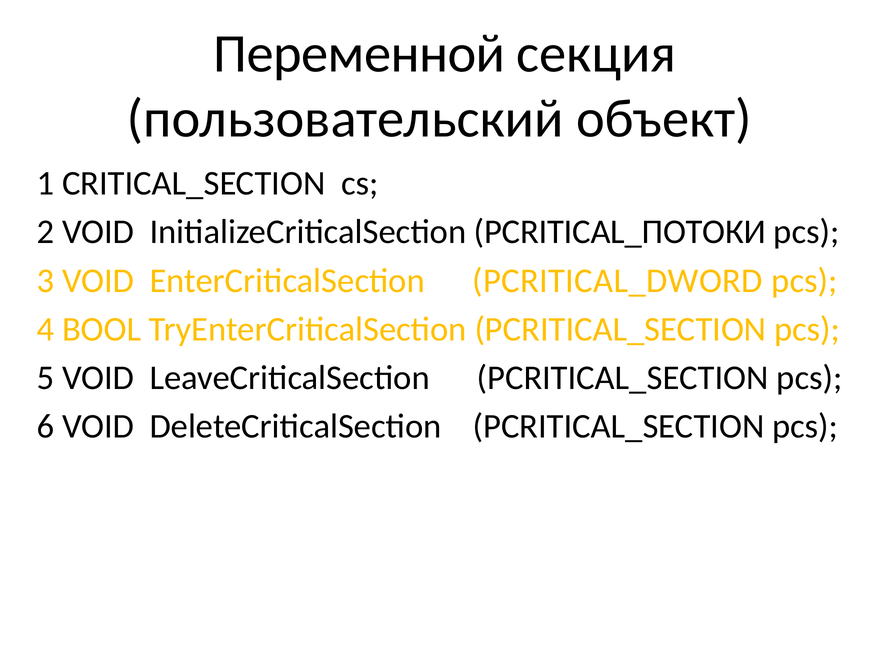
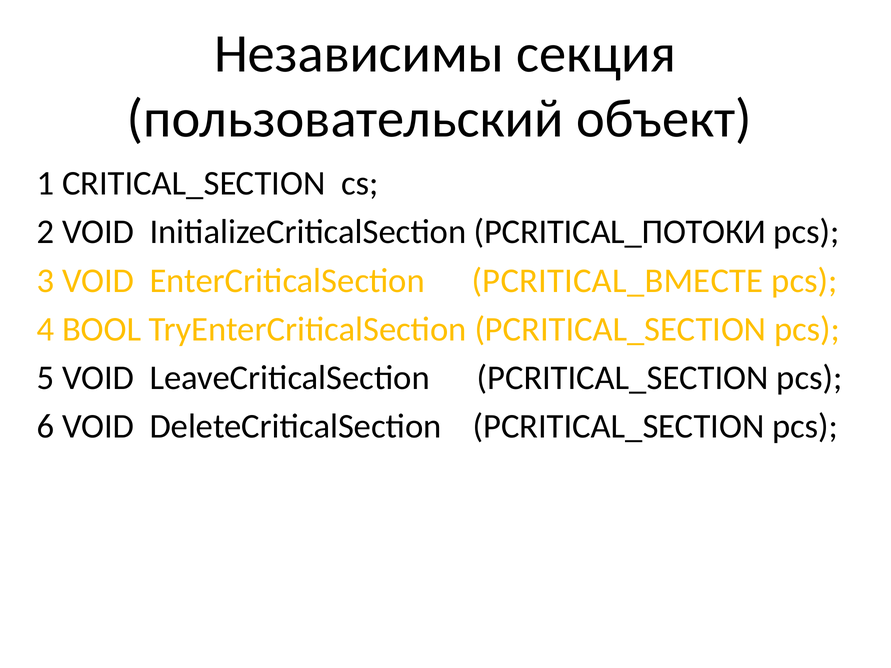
Переменной: Переменной -> Независимы
PCRITICAL_DWORD: PCRITICAL_DWORD -> PCRITICAL_ВМЕСТЕ
